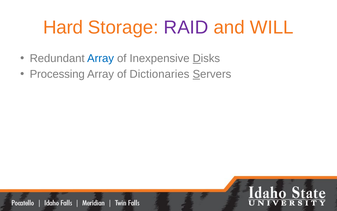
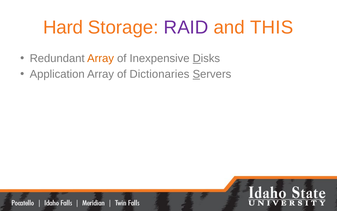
WILL: WILL -> THIS
Array at (101, 58) colour: blue -> orange
Processing: Processing -> Application
